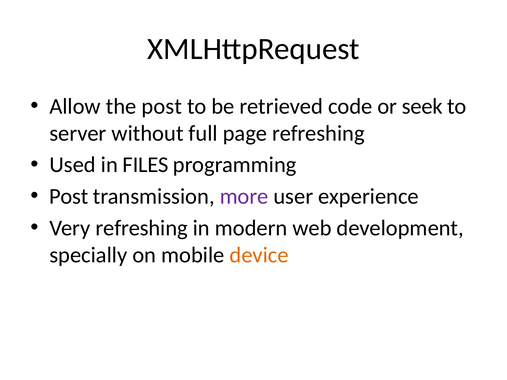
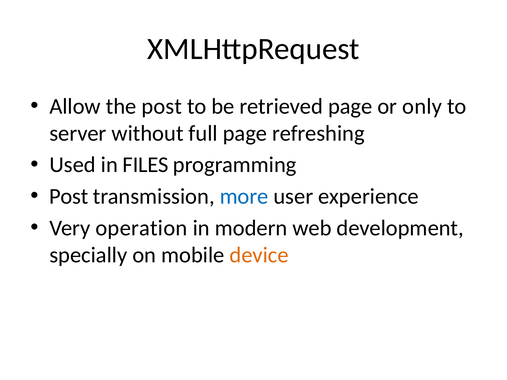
retrieved code: code -> page
seek: seek -> only
more colour: purple -> blue
Very refreshing: refreshing -> operation
